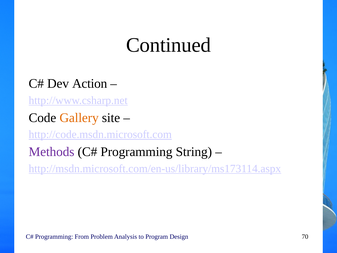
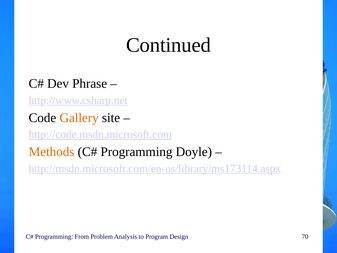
Action: Action -> Phrase
Methods colour: purple -> orange
String: String -> Doyle
